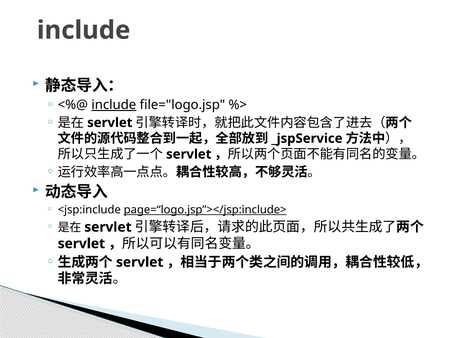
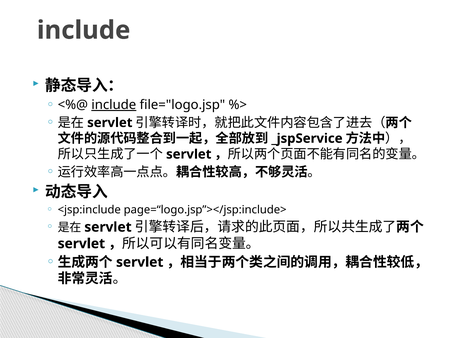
page=“logo.jsp”></jsp:include> underline: present -> none
